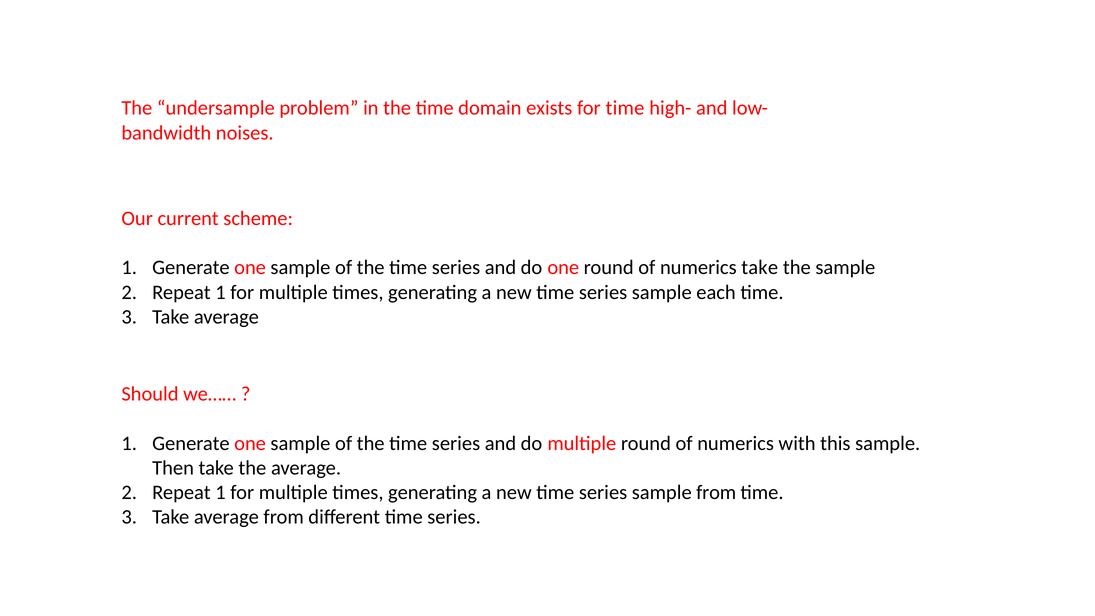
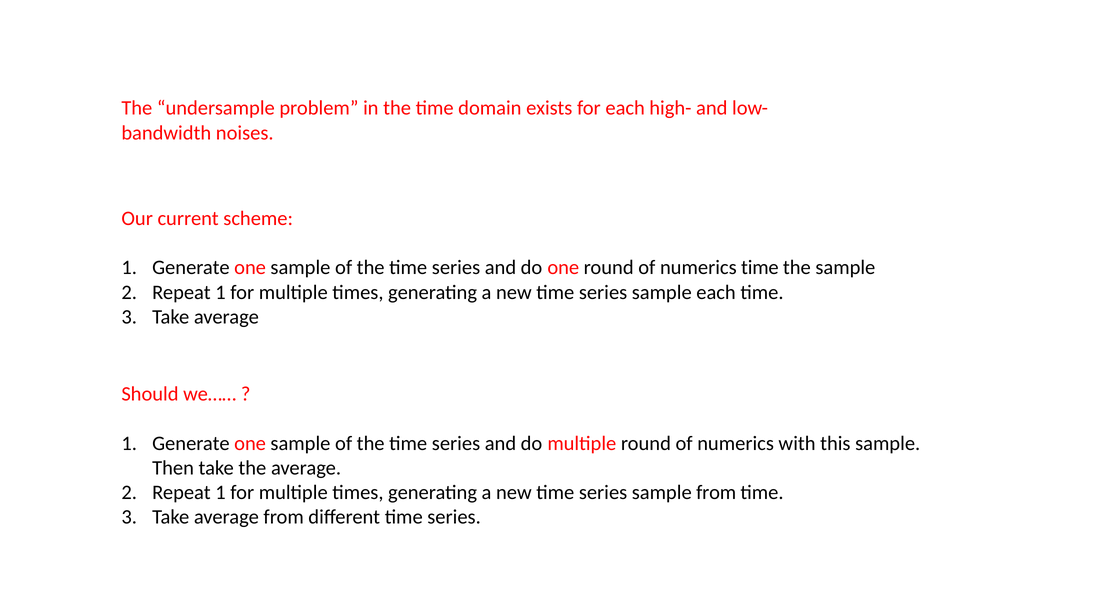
for time: time -> each
numerics take: take -> time
